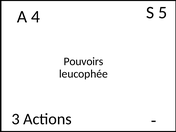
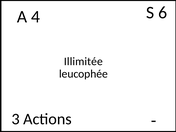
5: 5 -> 6
Pouvoirs: Pouvoirs -> Illimitée
